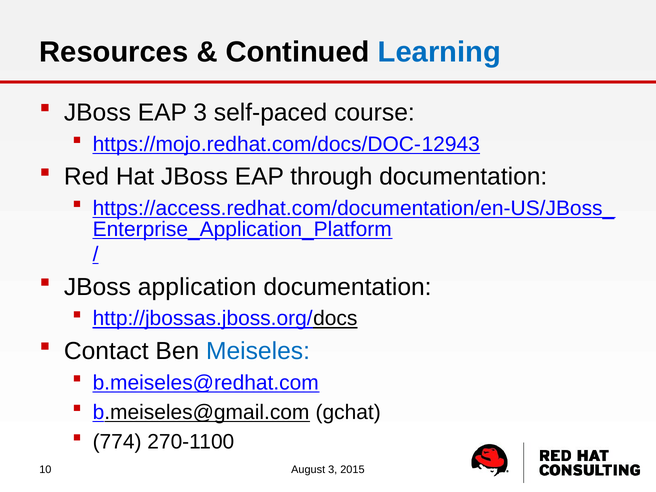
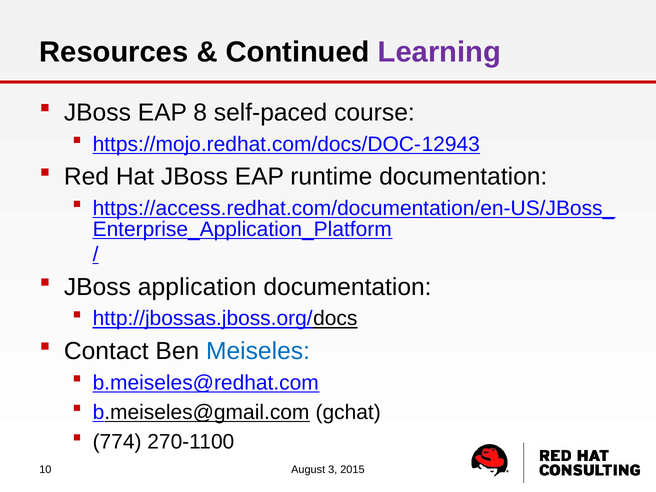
Learning colour: blue -> purple
EAP 3: 3 -> 8
through: through -> runtime
